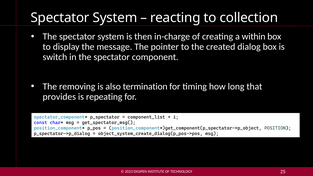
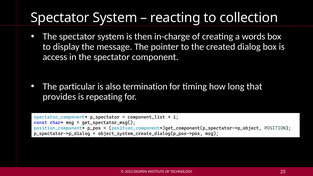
within: within -> words
switch: switch -> access
removing: removing -> particular
